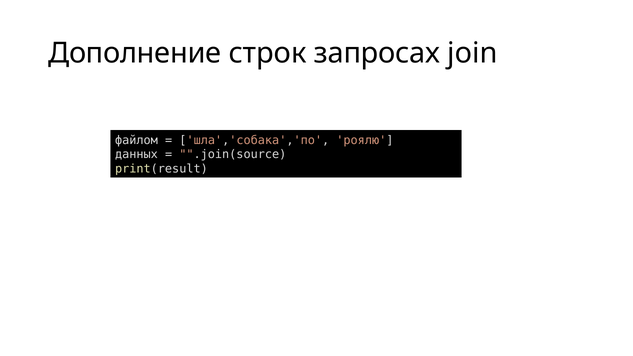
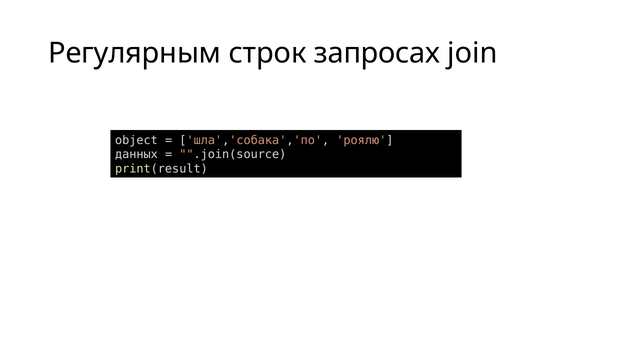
Дополнение: Дополнение -> Регулярным
файлом: файлом -> object
